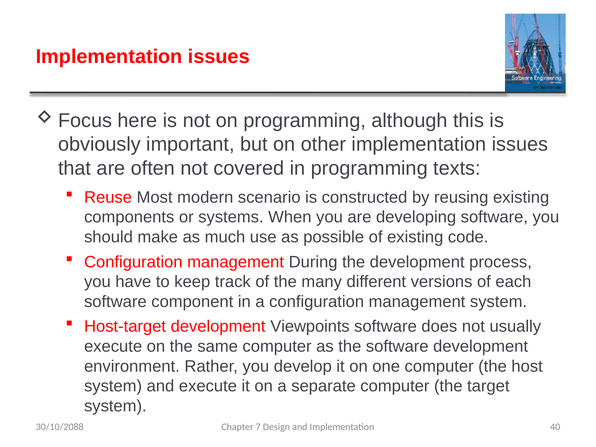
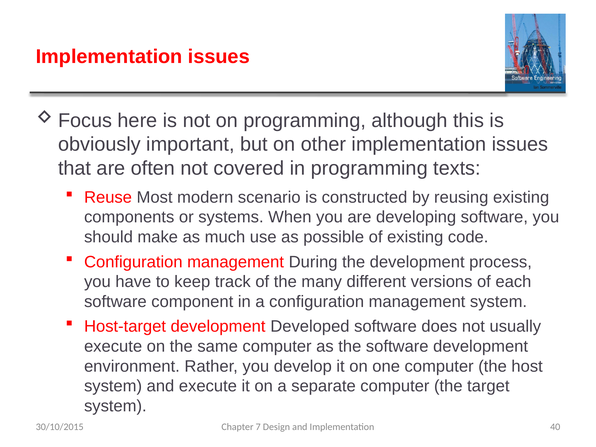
Viewpoints: Viewpoints -> Developed
30/10/2088: 30/10/2088 -> 30/10/2015
